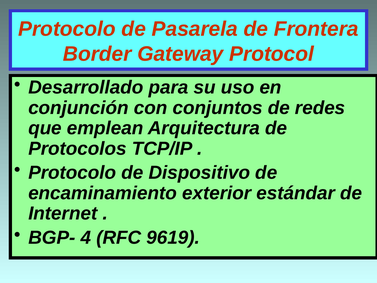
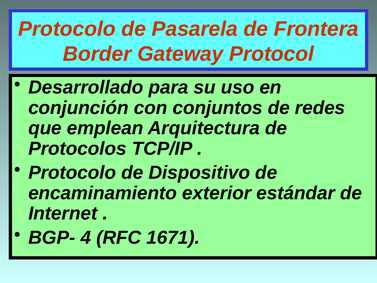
9619: 9619 -> 1671
